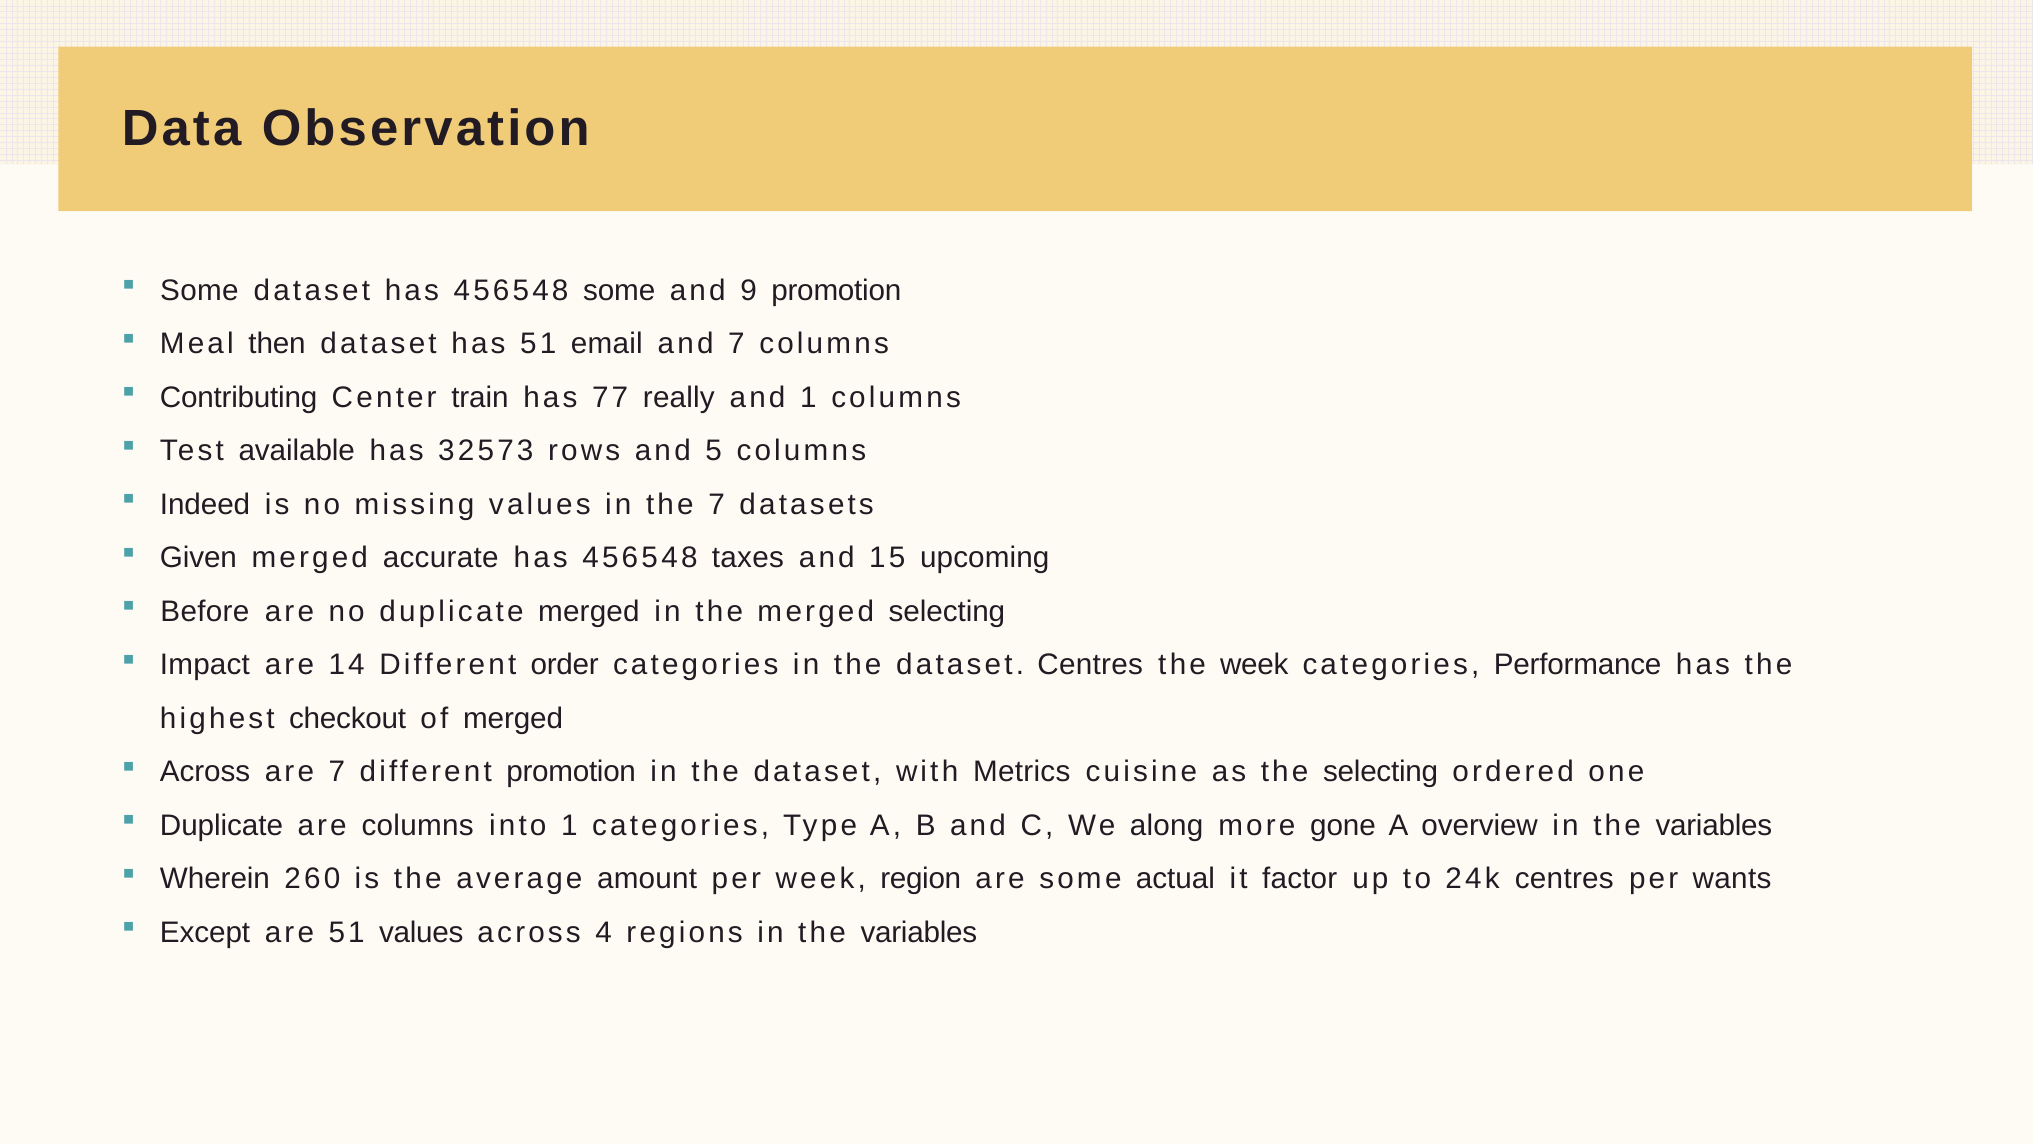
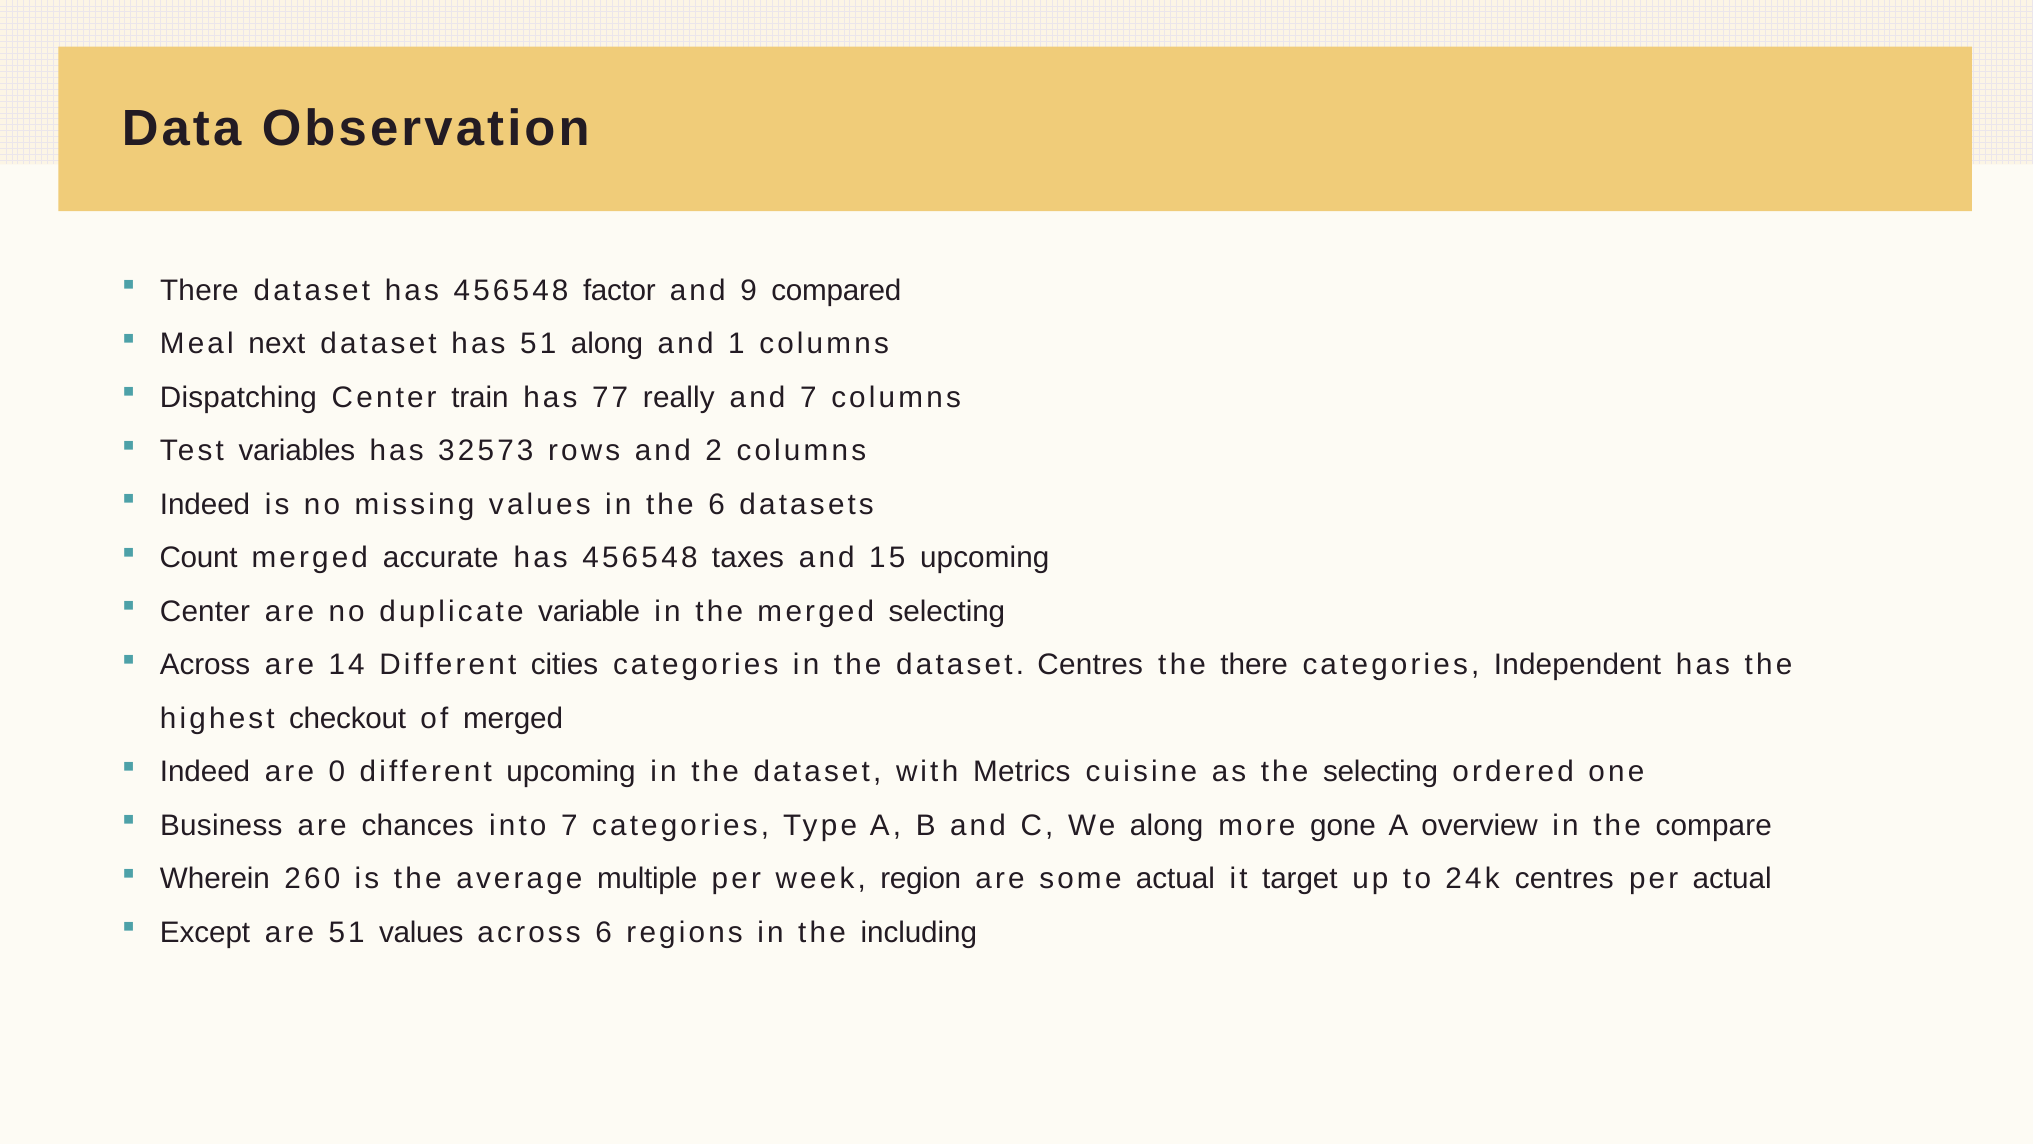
Some at (199, 290): Some -> There
456548 some: some -> factor
9 promotion: promotion -> compared
then: then -> next
51 email: email -> along
and 7: 7 -> 1
Contributing: Contributing -> Dispatching
and 1: 1 -> 7
available: available -> variables
5: 5 -> 2
the 7: 7 -> 6
Given: Given -> Count
Before at (205, 611): Before -> Center
duplicate merged: merged -> variable
Impact at (205, 665): Impact -> Across
order: order -> cities
the week: week -> there
Performance: Performance -> Independent
Across at (205, 772): Across -> Indeed
are 7: 7 -> 0
different promotion: promotion -> upcoming
Duplicate at (221, 825): Duplicate -> Business
are columns: columns -> chances
into 1: 1 -> 7
variables at (1714, 825): variables -> compare
amount: amount -> multiple
factor: factor -> target
per wants: wants -> actual
across 4: 4 -> 6
regions in the variables: variables -> including
